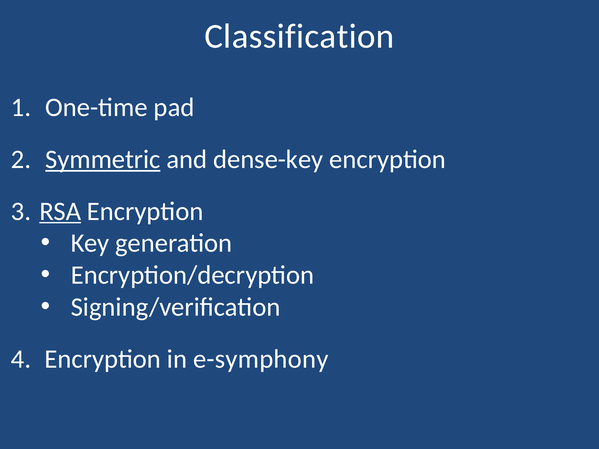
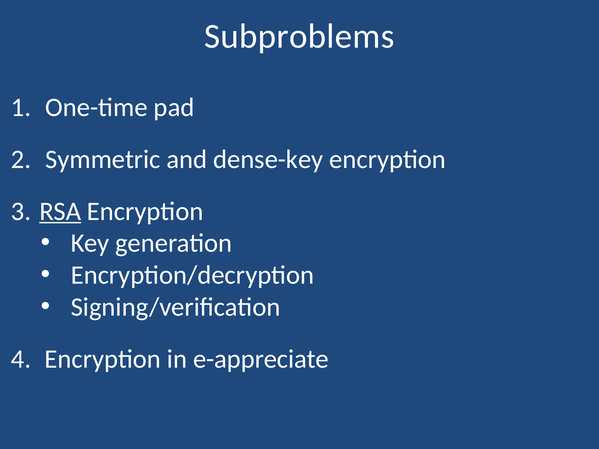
Classification: Classification -> Subproblems
Symmetric underline: present -> none
e-symphony: e-symphony -> e-appreciate
